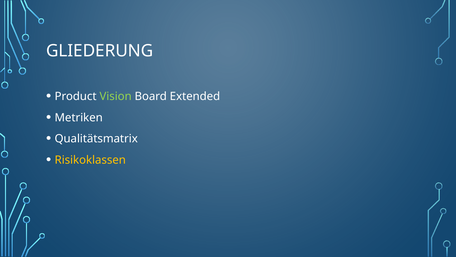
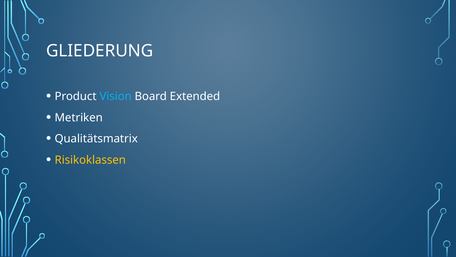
Vision colour: light green -> light blue
